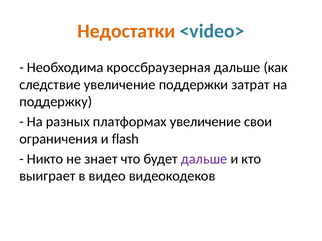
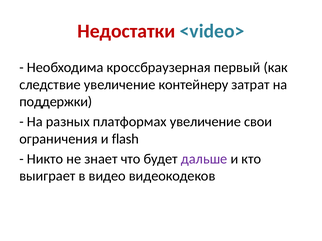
Недостатки colour: orange -> red
кроссбраузерная дальше: дальше -> первый
поддержки: поддержки -> контейнеру
поддержку: поддержку -> поддержки
